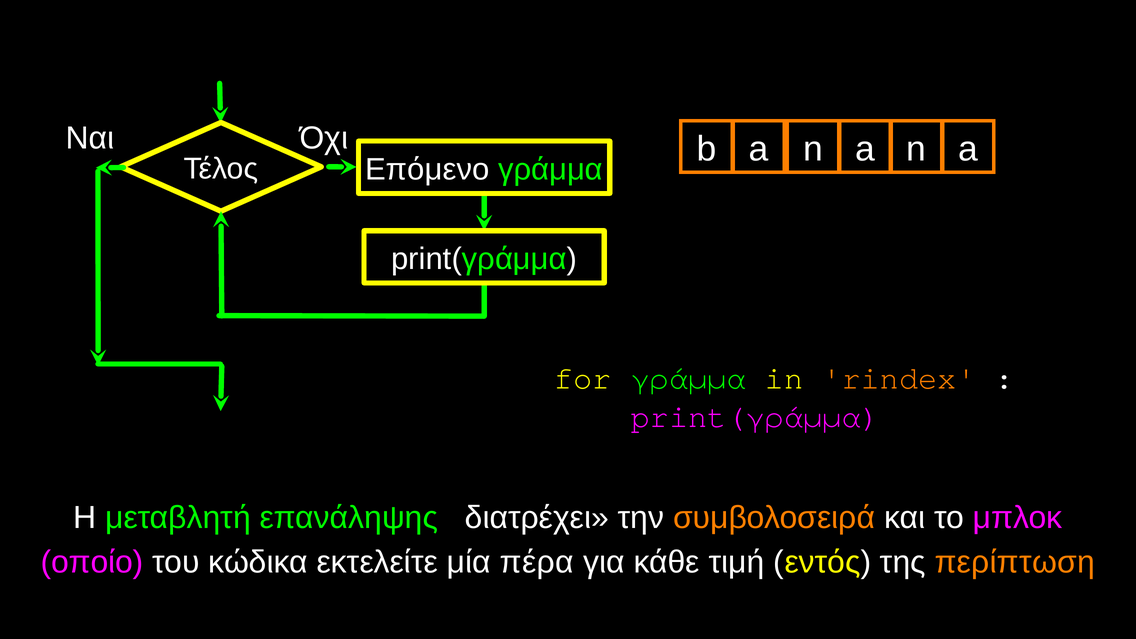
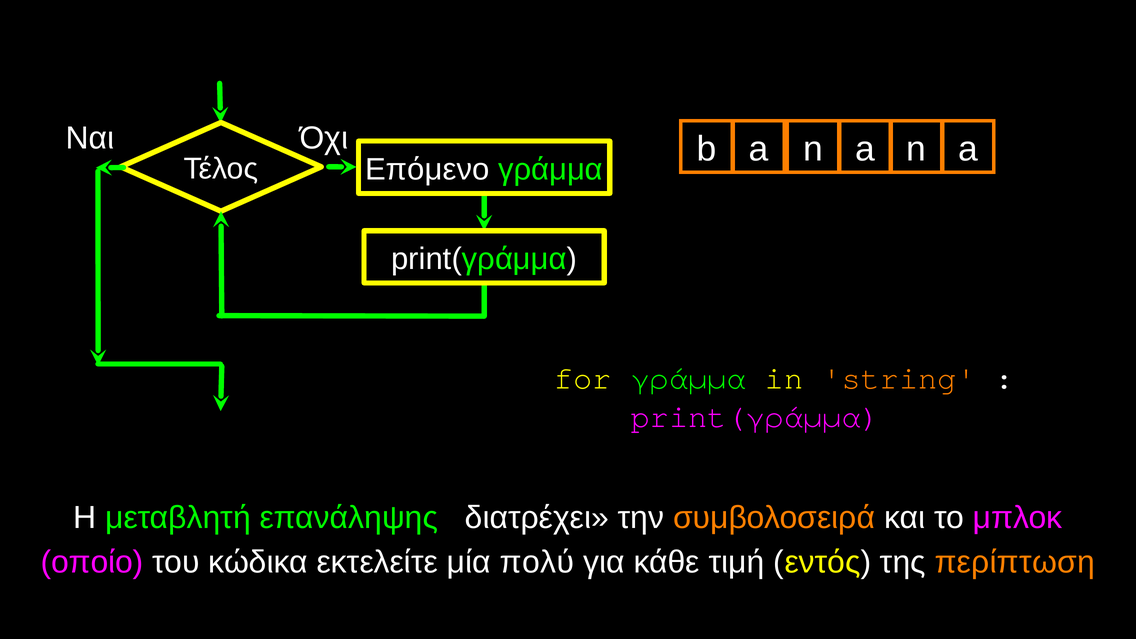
rindex: rindex -> string
πέρα: πέρα -> πολύ
